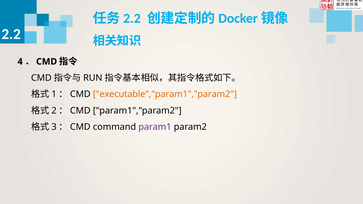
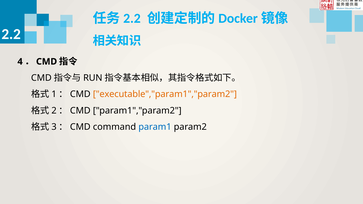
param1 colour: purple -> blue
